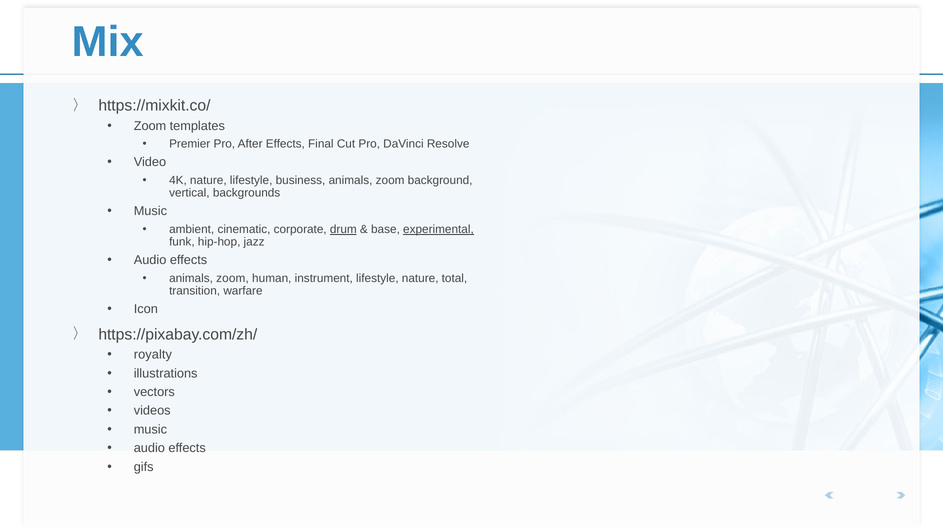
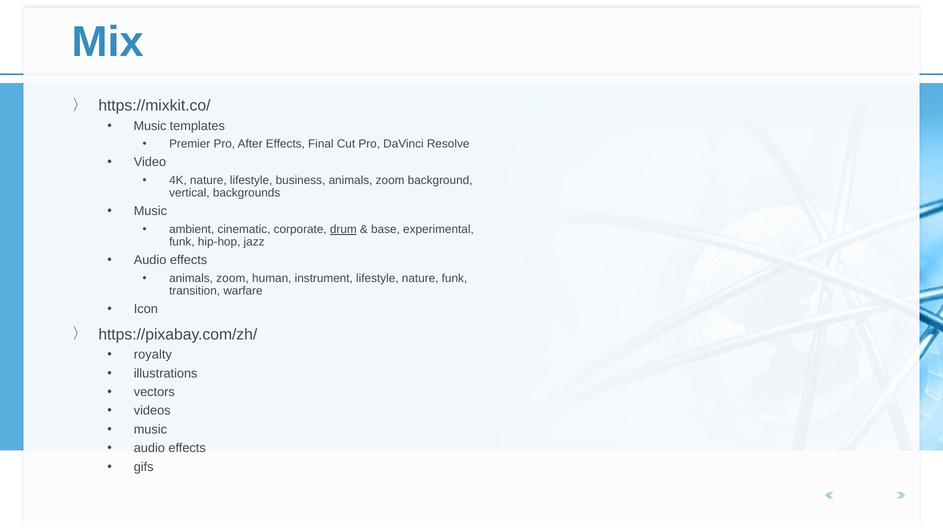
Zoom at (150, 126): Zoom -> Music
experimental underline: present -> none
nature total: total -> funk
